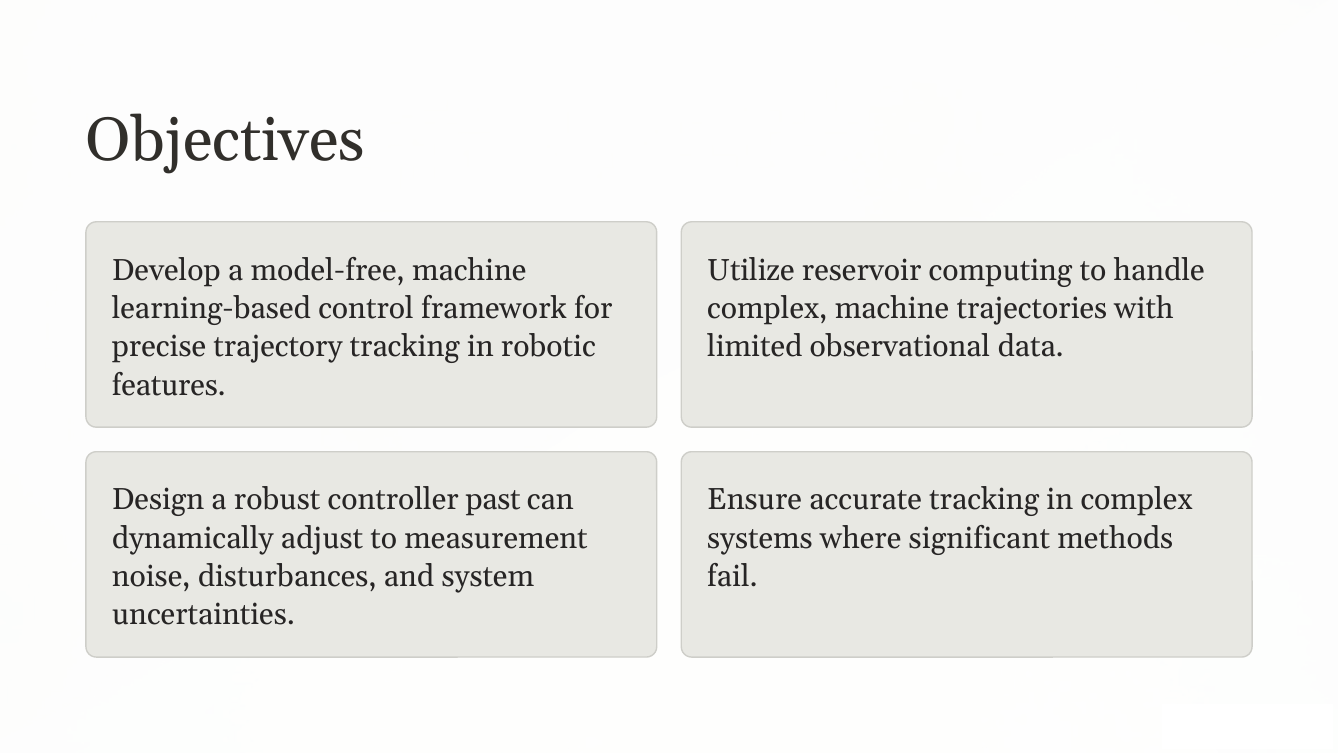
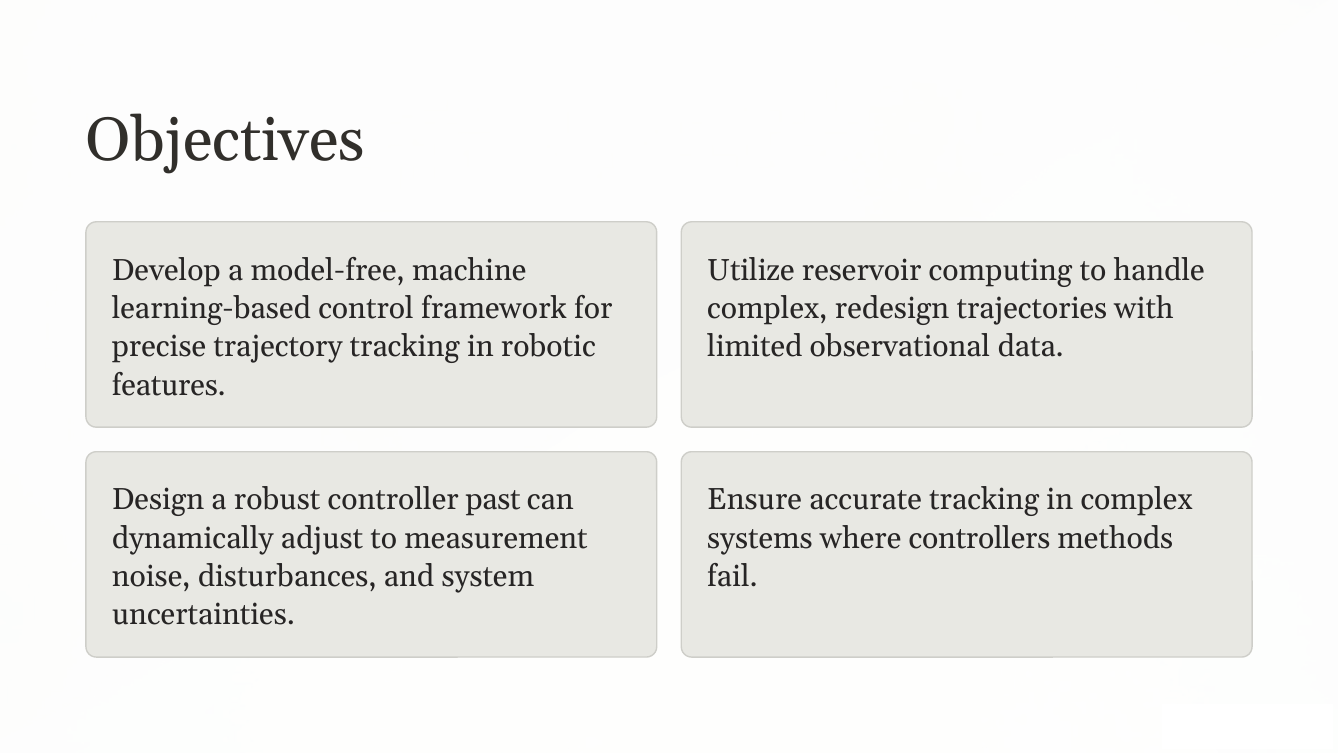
complex machine: machine -> redesign
significant: significant -> controllers
